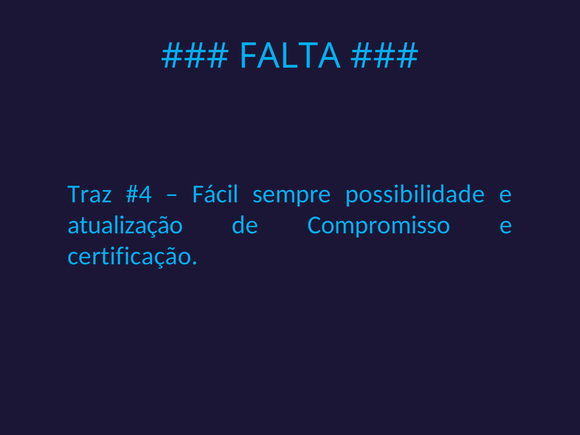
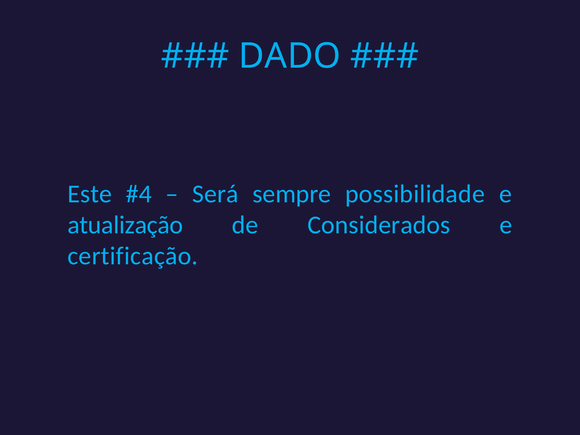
FALTA: FALTA -> DADO
Traz: Traz -> Este
Fácil: Fácil -> Será
Compromisso: Compromisso -> Considerados
